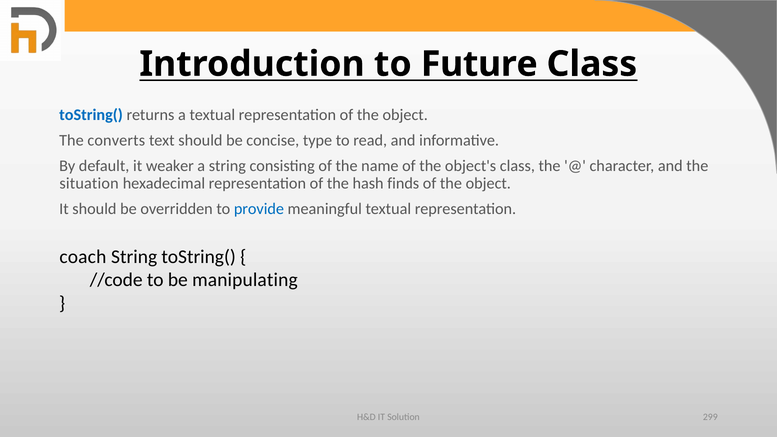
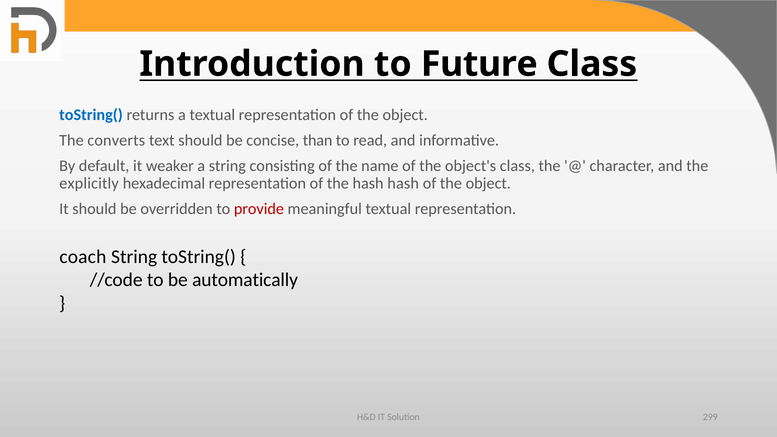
type: type -> than
situation: situation -> explicitly
hash finds: finds -> hash
provide colour: blue -> red
manipulating: manipulating -> automatically
